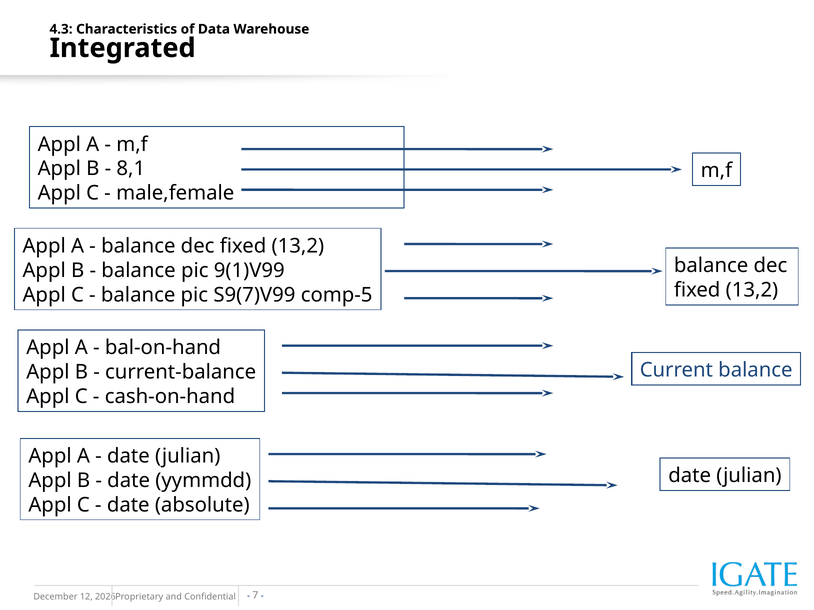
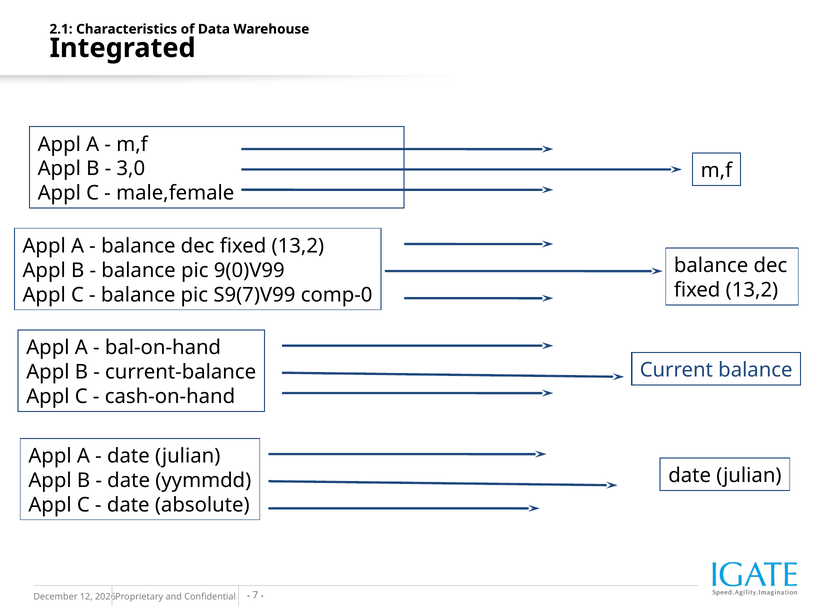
4.3: 4.3 -> 2.1
8,1: 8,1 -> 3,0
9(1)V99: 9(1)V99 -> 9(0)V99
comp-5: comp-5 -> comp-0
